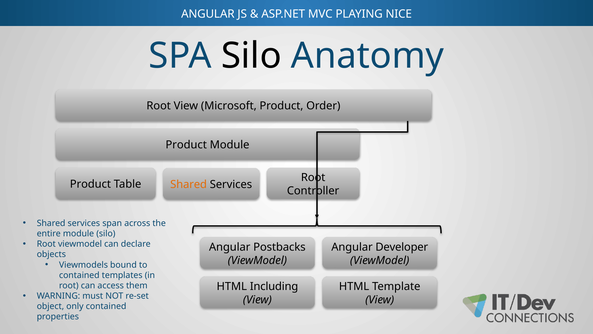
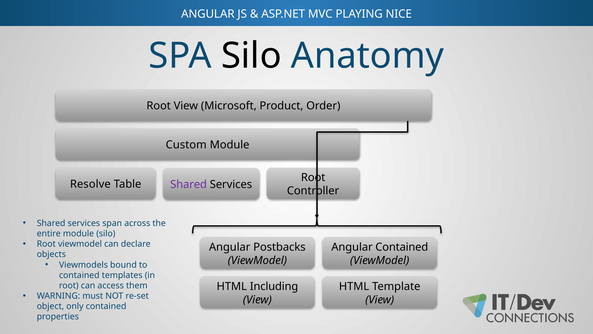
Product at (186, 145): Product -> Custom
Product at (90, 184): Product -> Resolve
Shared at (189, 184) colour: orange -> purple
Angular Developer: Developer -> Contained
